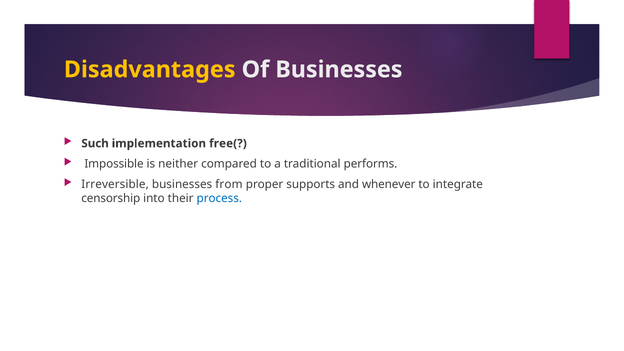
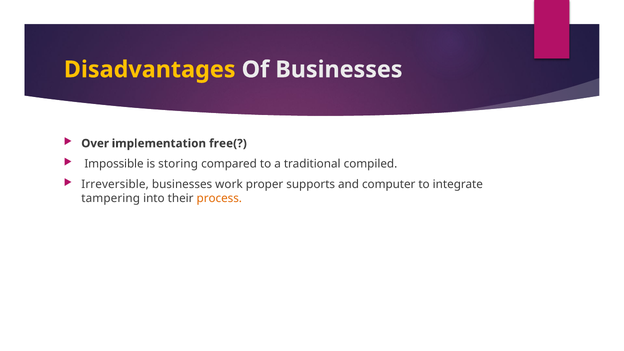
Such: Such -> Over
neither: neither -> storing
performs: performs -> compiled
from: from -> work
whenever: whenever -> computer
censorship: censorship -> tampering
process colour: blue -> orange
